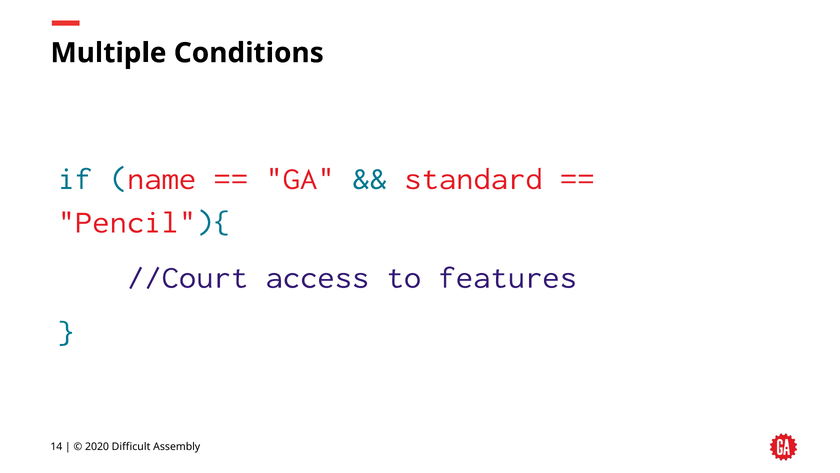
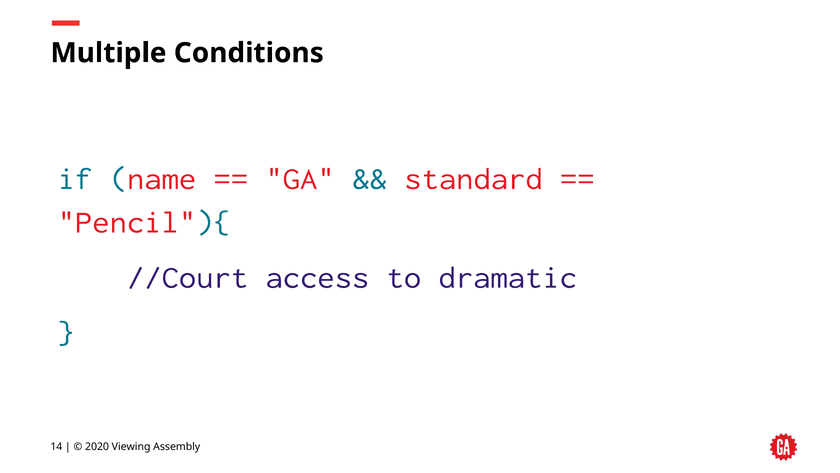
features: features -> dramatic
Difficult: Difficult -> Viewing
